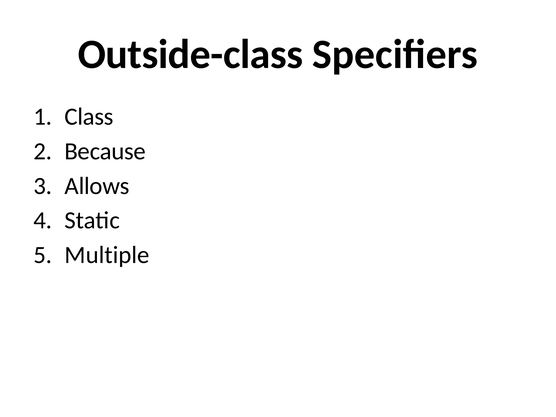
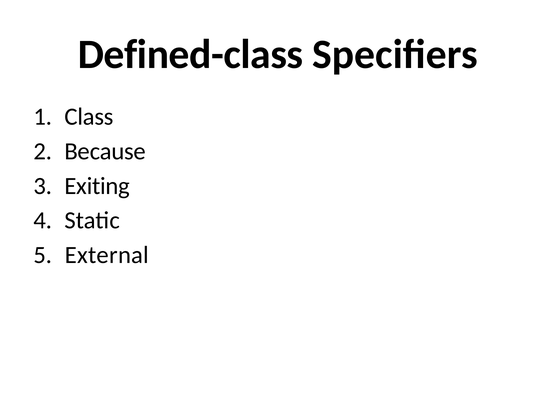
Outside-class: Outside-class -> Defined-class
Allows: Allows -> Exiting
Multiple: Multiple -> External
